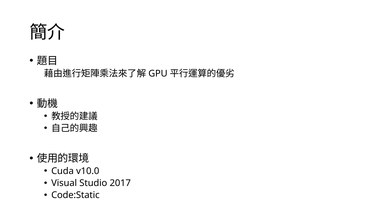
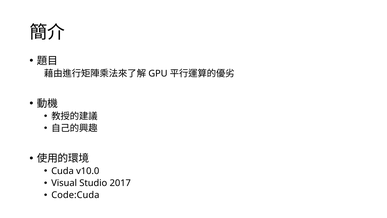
Code:Static: Code:Static -> Code:Cuda
